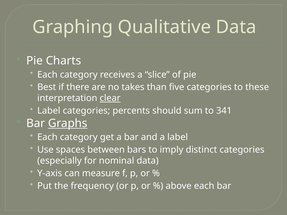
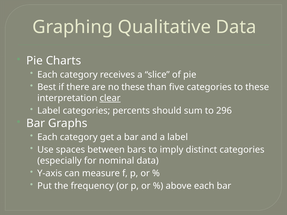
no takes: takes -> these
341: 341 -> 296
Graphs underline: present -> none
